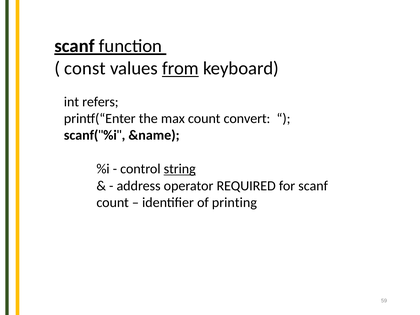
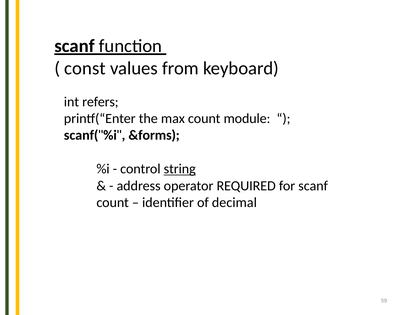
from underline: present -> none
convert: convert -> module
&name: &name -> &forms
printing: printing -> decimal
